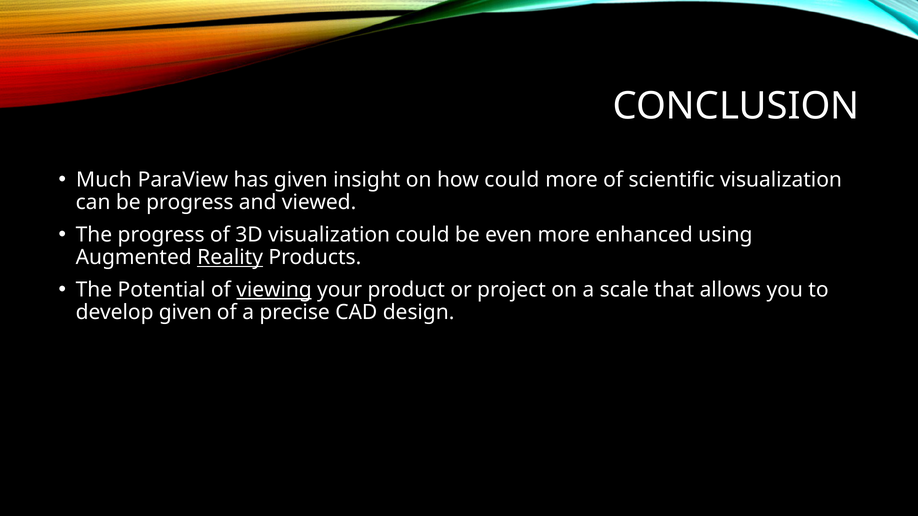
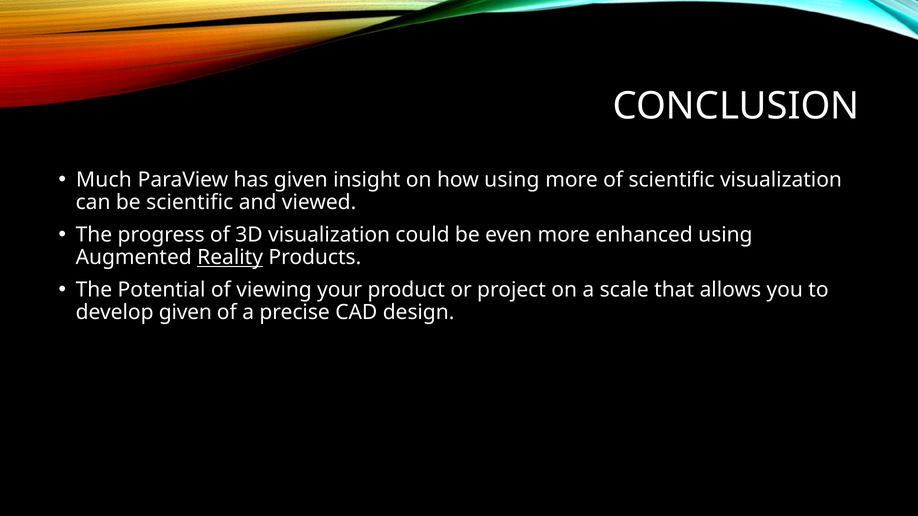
how could: could -> using
be progress: progress -> scientific
viewing underline: present -> none
